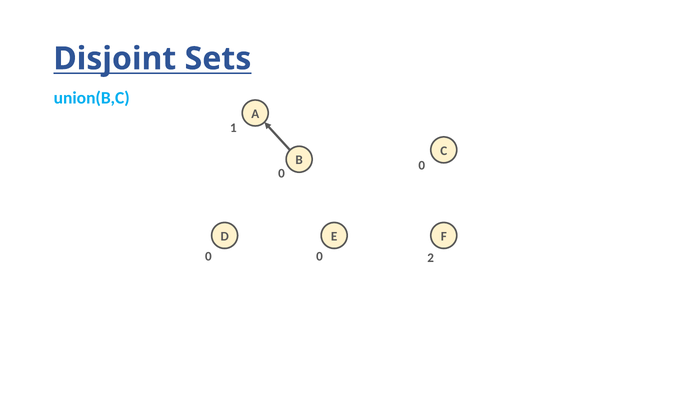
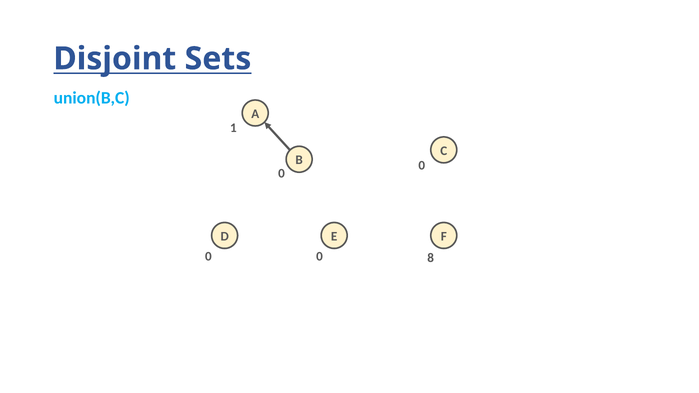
2: 2 -> 8
